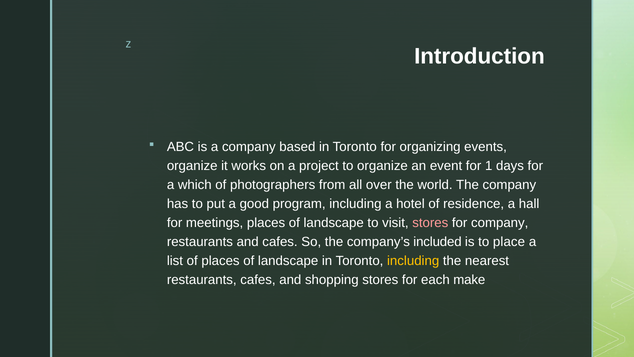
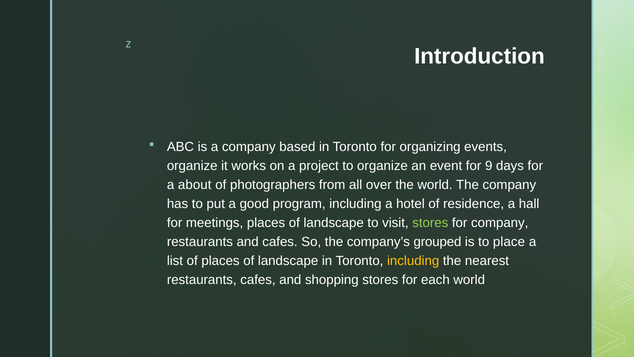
1: 1 -> 9
which: which -> about
stores at (430, 223) colour: pink -> light green
included: included -> grouped
each make: make -> world
